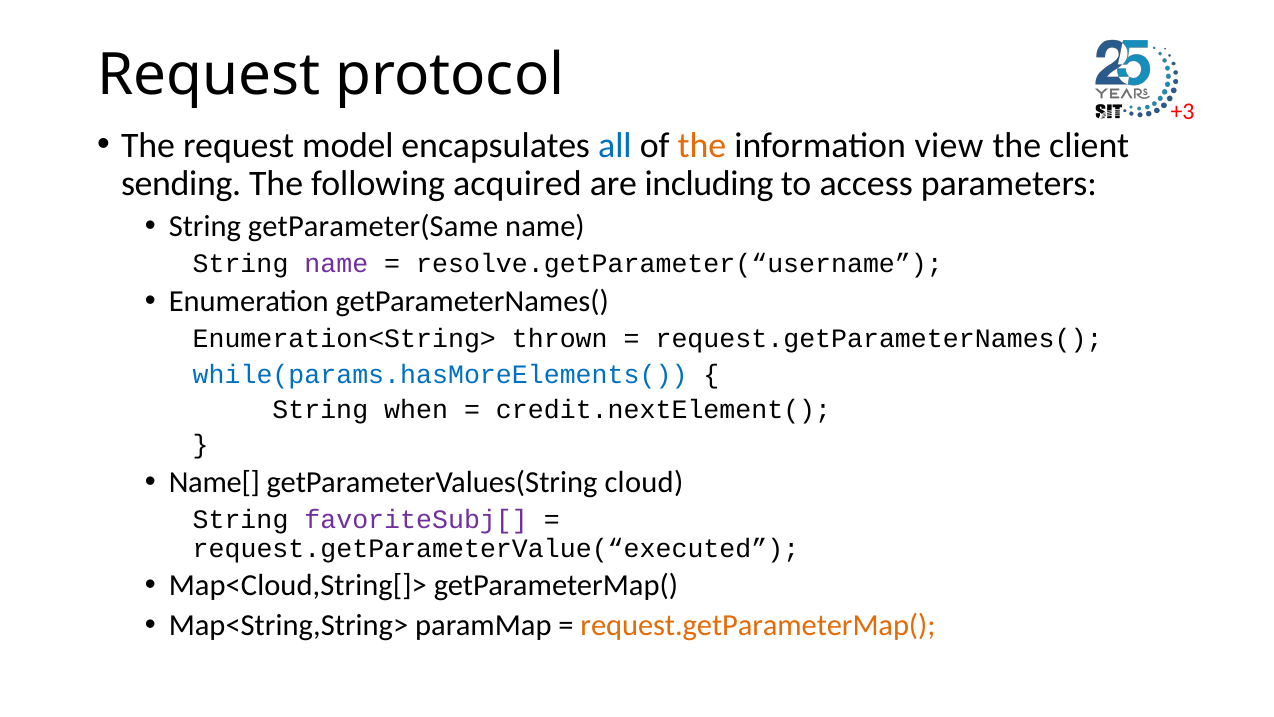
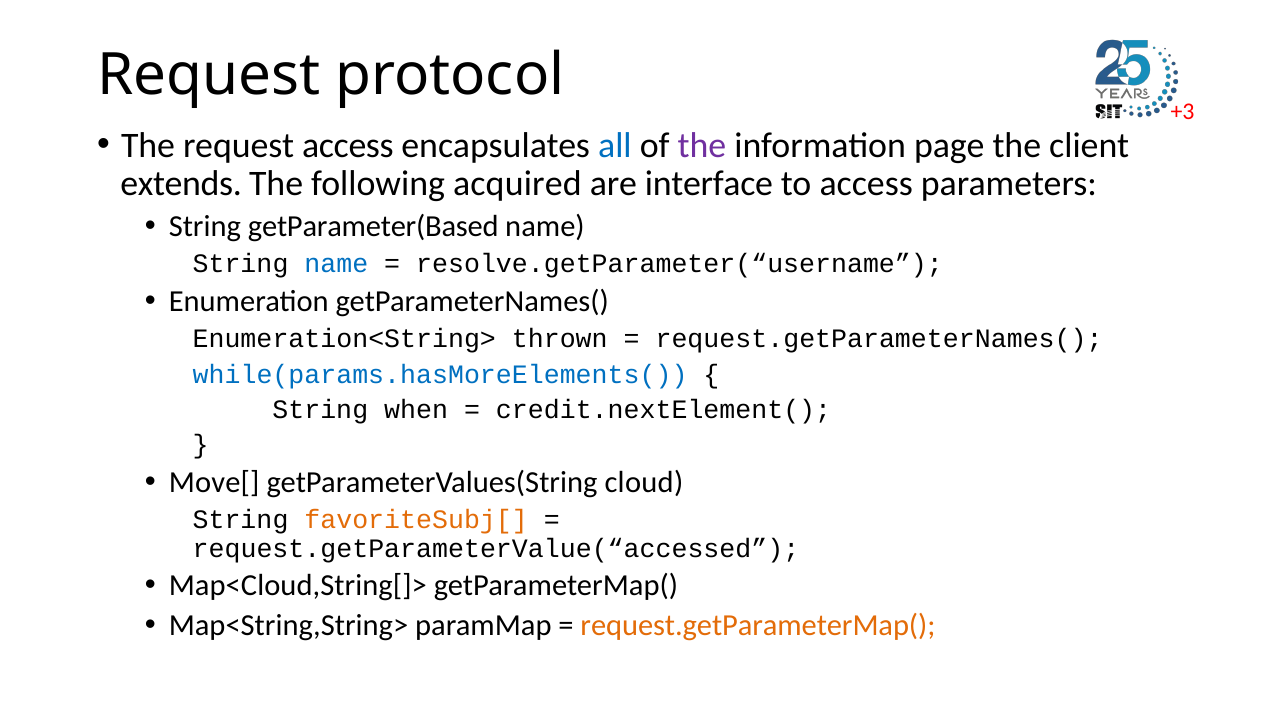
request model: model -> access
the at (702, 145) colour: orange -> purple
view: view -> page
sending: sending -> extends
including: including -> interface
getParameter(Same: getParameter(Same -> getParameter(Based
name at (336, 264) colour: purple -> blue
Name[: Name[ -> Move[
favoriteSubj[ colour: purple -> orange
request.getParameterValue(“executed: request.getParameterValue(“executed -> request.getParameterValue(“accessed
